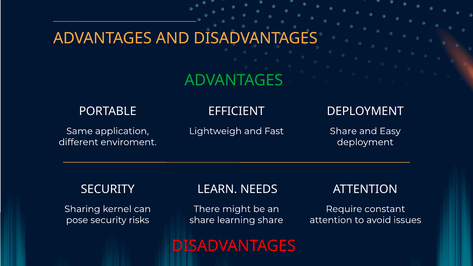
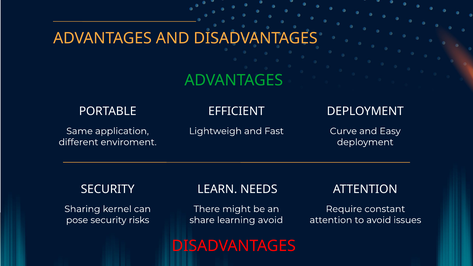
Share at (343, 131): Share -> Curve
learning share: share -> avoid
